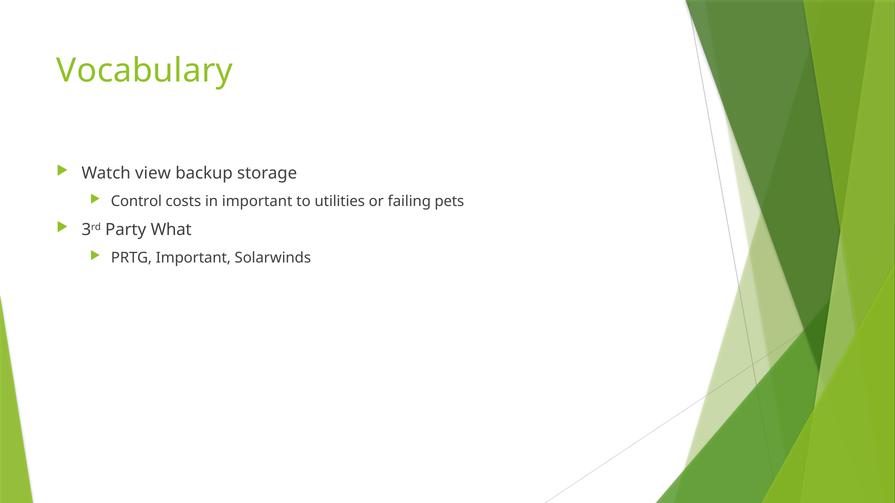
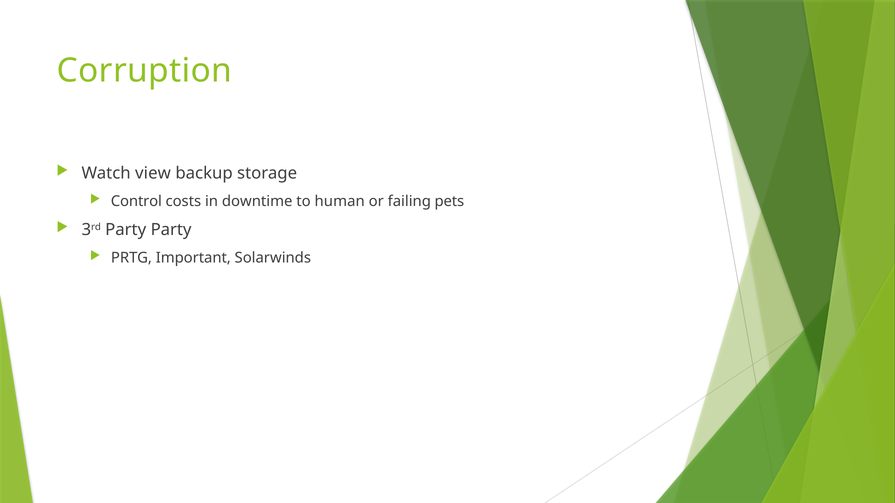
Vocabulary: Vocabulary -> Corruption
in important: important -> downtime
utilities: utilities -> human
Party What: What -> Party
